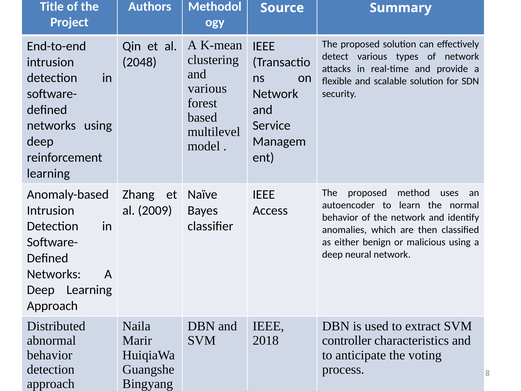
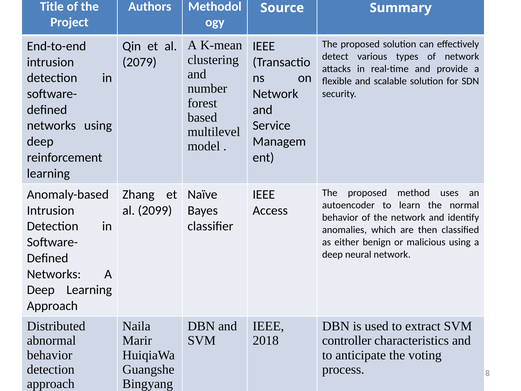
2048: 2048 -> 2079
various at (207, 89): various -> number
2009: 2009 -> 2099
